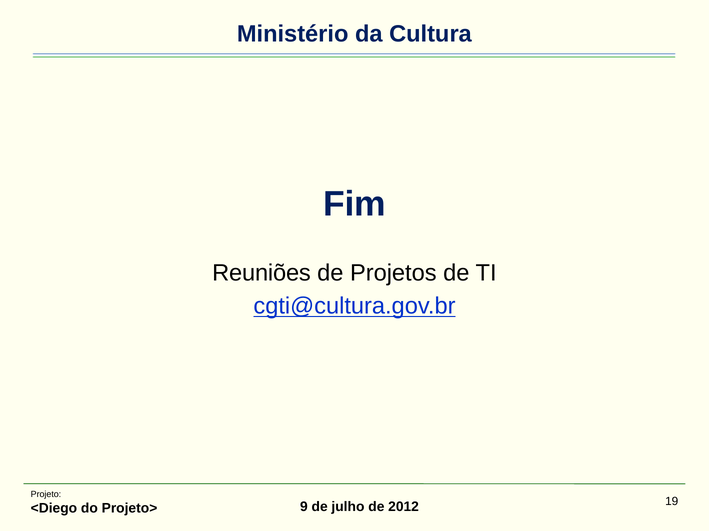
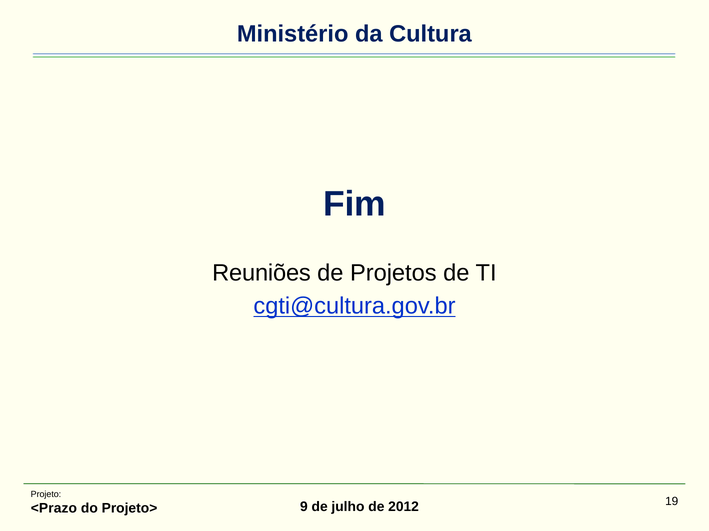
<Diego: <Diego -> <Prazo
